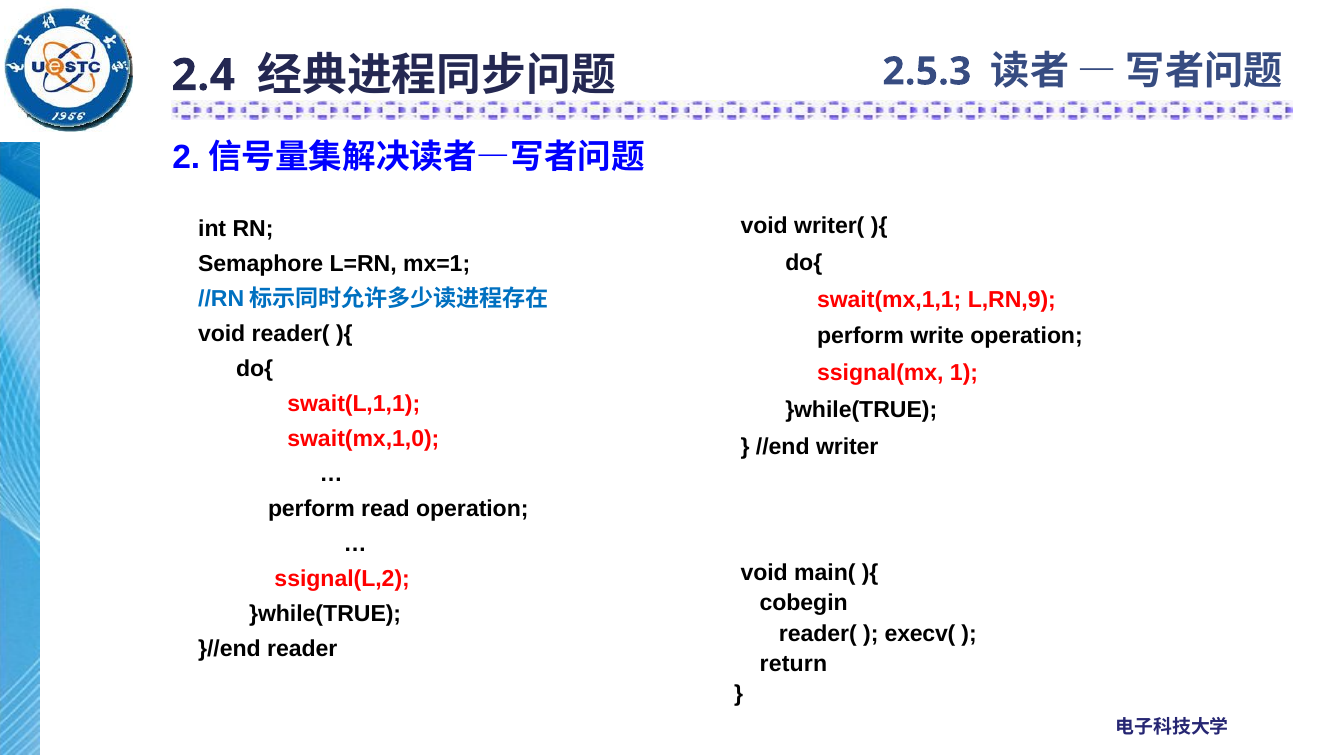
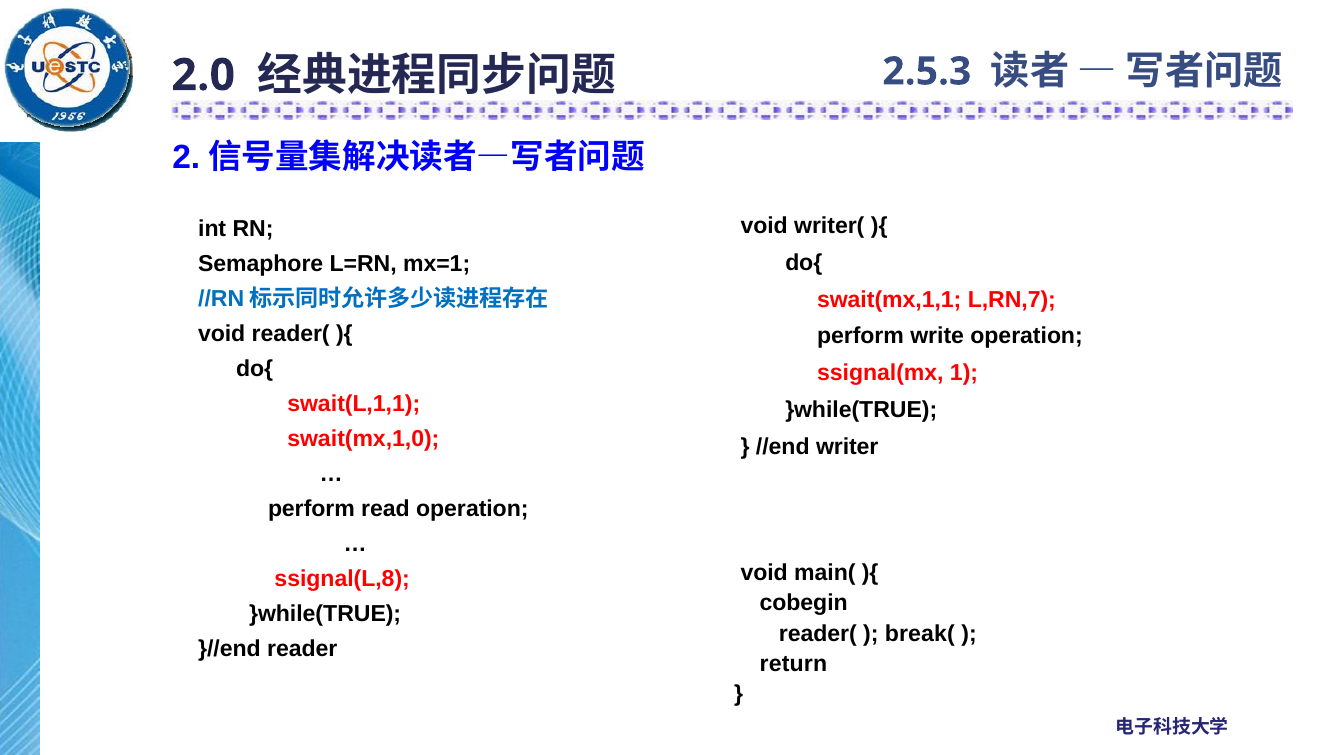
2.4: 2.4 -> 2.0
L,RN,9: L,RN,9 -> L,RN,7
ssignal(L,2: ssignal(L,2 -> ssignal(L,8
execv(: execv( -> break(
